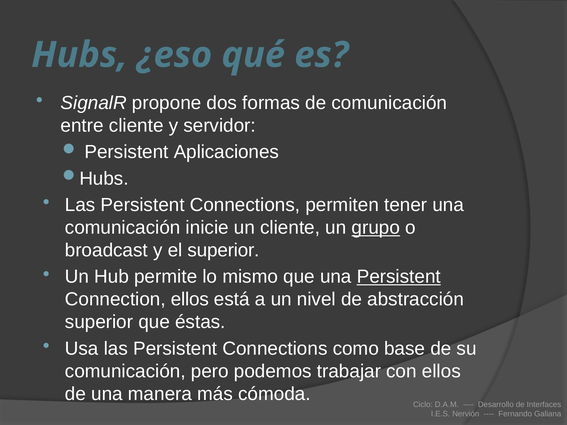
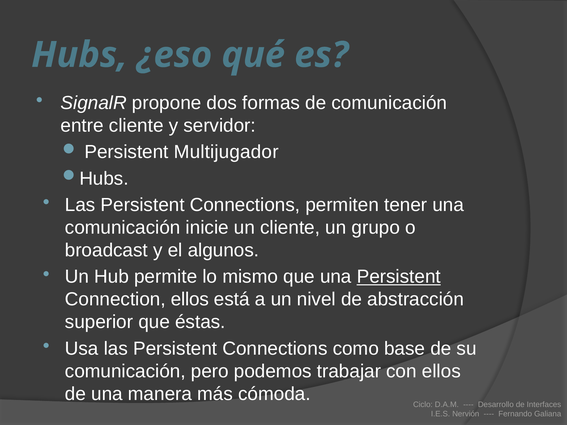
Aplicaciones: Aplicaciones -> Multijugador
grupo underline: present -> none
el superior: superior -> algunos
